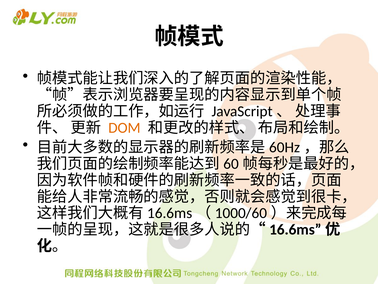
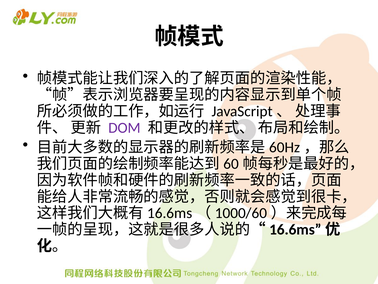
DOM colour: orange -> purple
